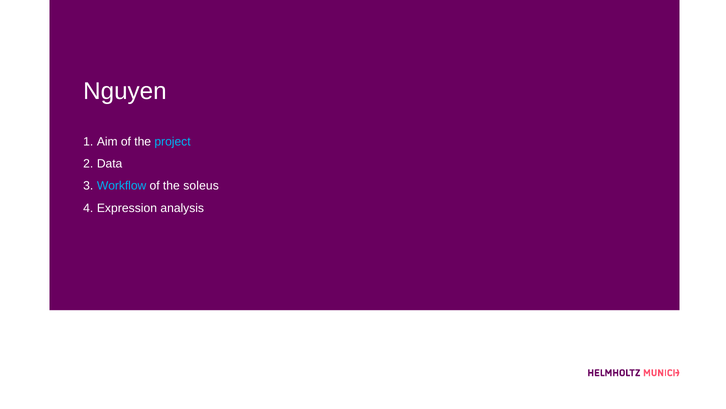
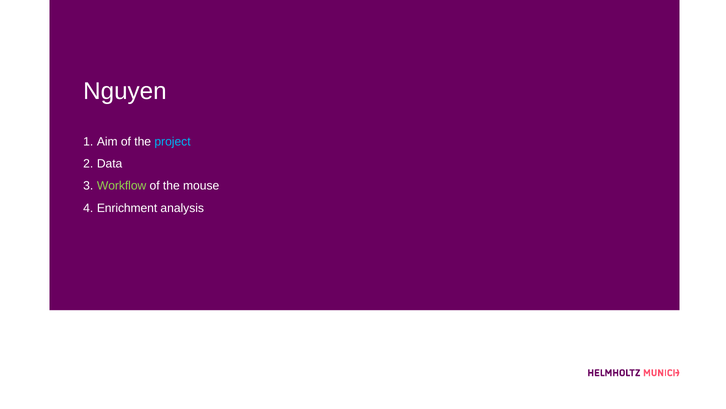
Workflow colour: light blue -> light green
soleus: soleus -> mouse
Expression: Expression -> Enrichment
